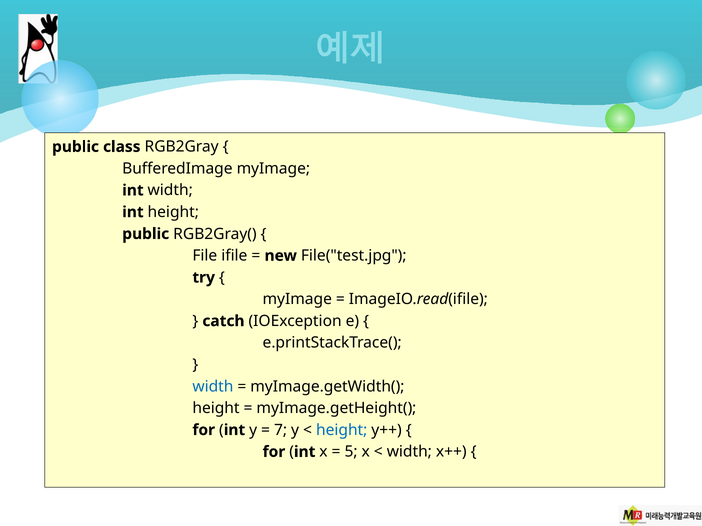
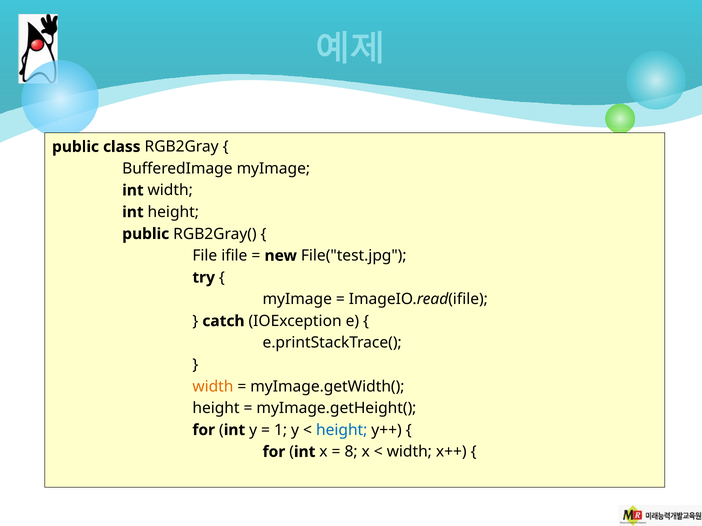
width at (213, 387) colour: blue -> orange
7: 7 -> 1
5: 5 -> 8
